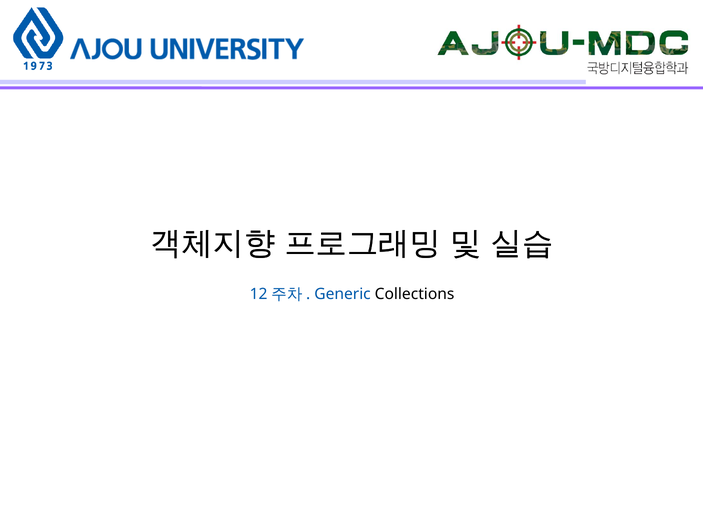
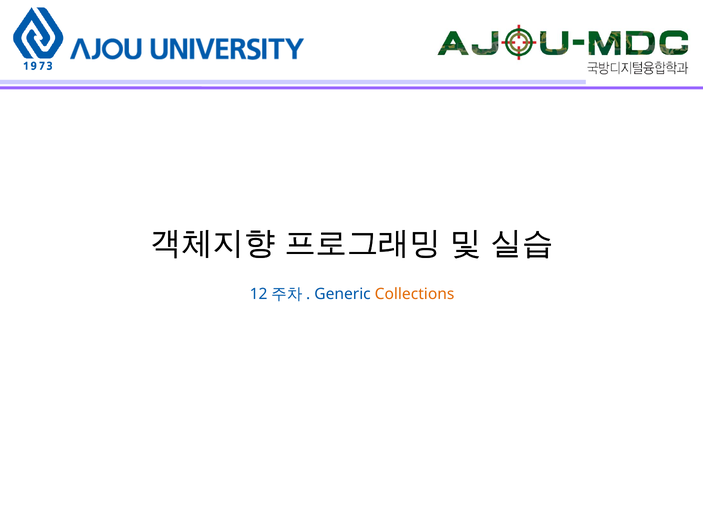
Collections colour: black -> orange
